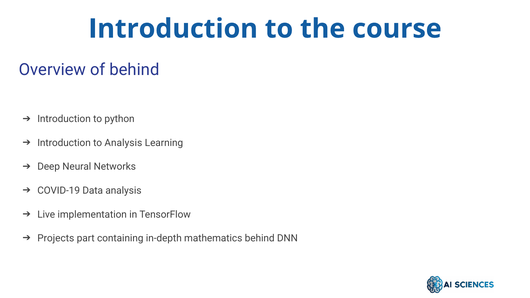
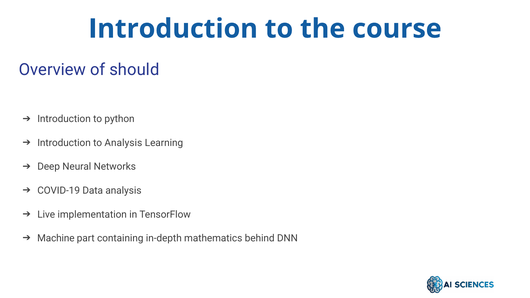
of behind: behind -> should
Projects: Projects -> Machine
